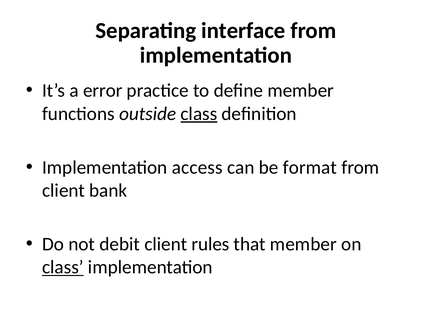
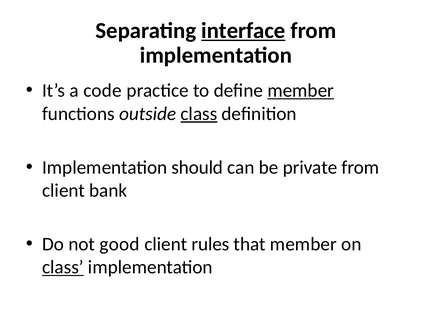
interface underline: none -> present
error: error -> code
member at (301, 91) underline: none -> present
access: access -> should
format: format -> private
debit: debit -> good
